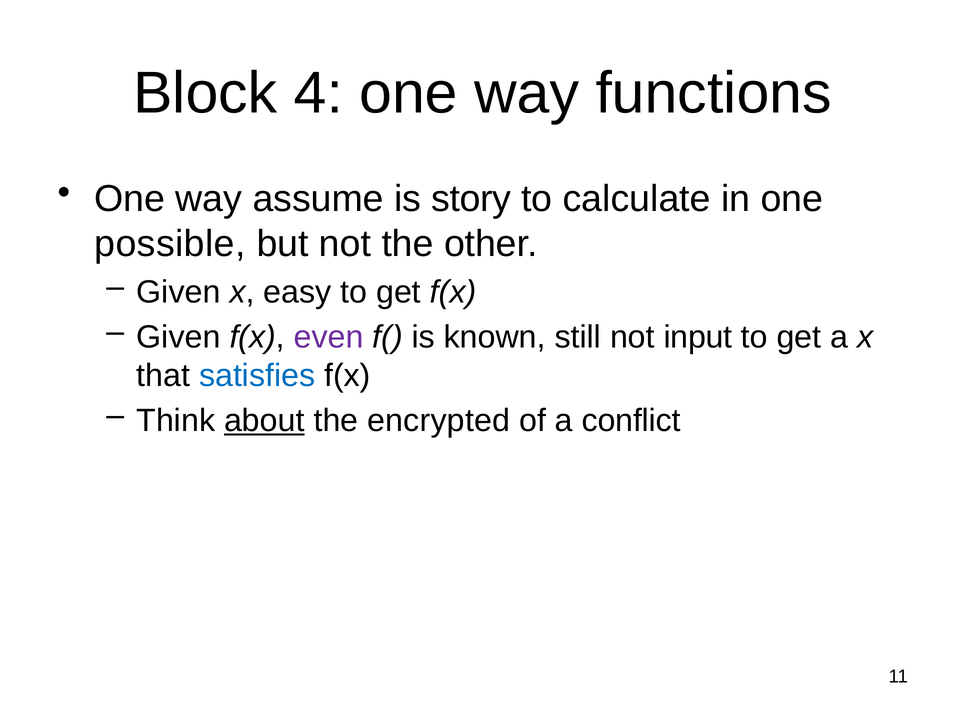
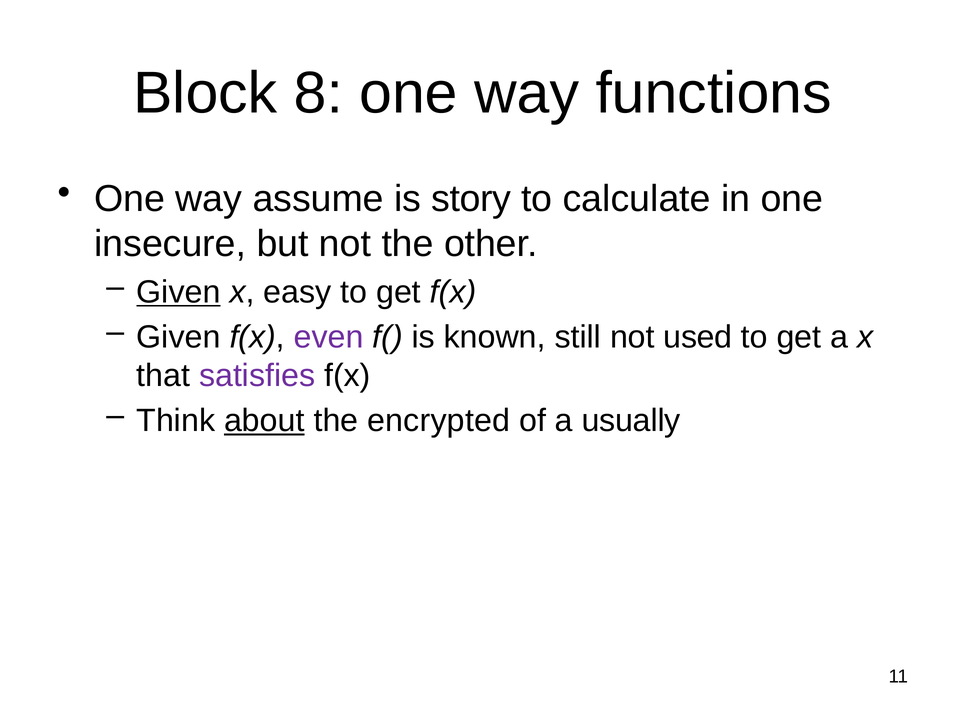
4: 4 -> 8
possible: possible -> insecure
Given at (179, 292) underline: none -> present
input: input -> used
satisfies colour: blue -> purple
conflict: conflict -> usually
